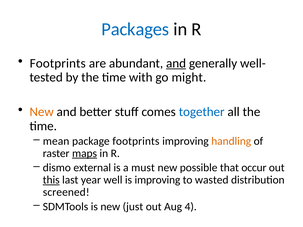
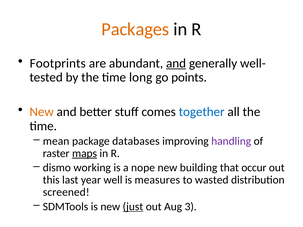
Packages colour: blue -> orange
with: with -> long
might: might -> points
package footprints: footprints -> databases
handling colour: orange -> purple
external: external -> working
must: must -> nope
possible: possible -> building
this underline: present -> none
is improving: improving -> measures
just underline: none -> present
4: 4 -> 3
